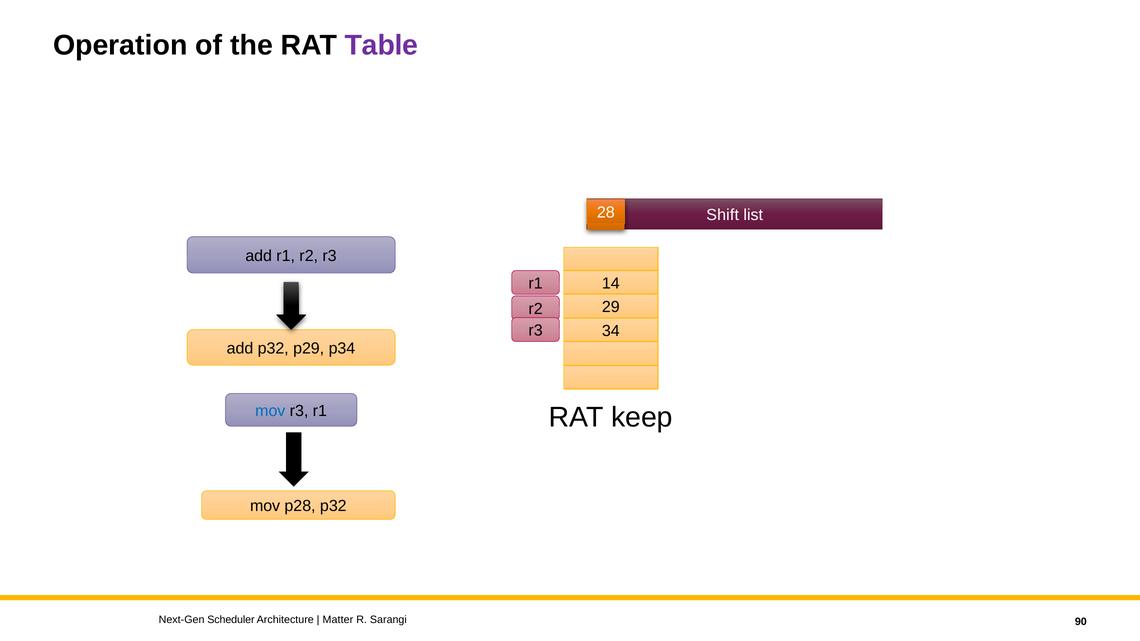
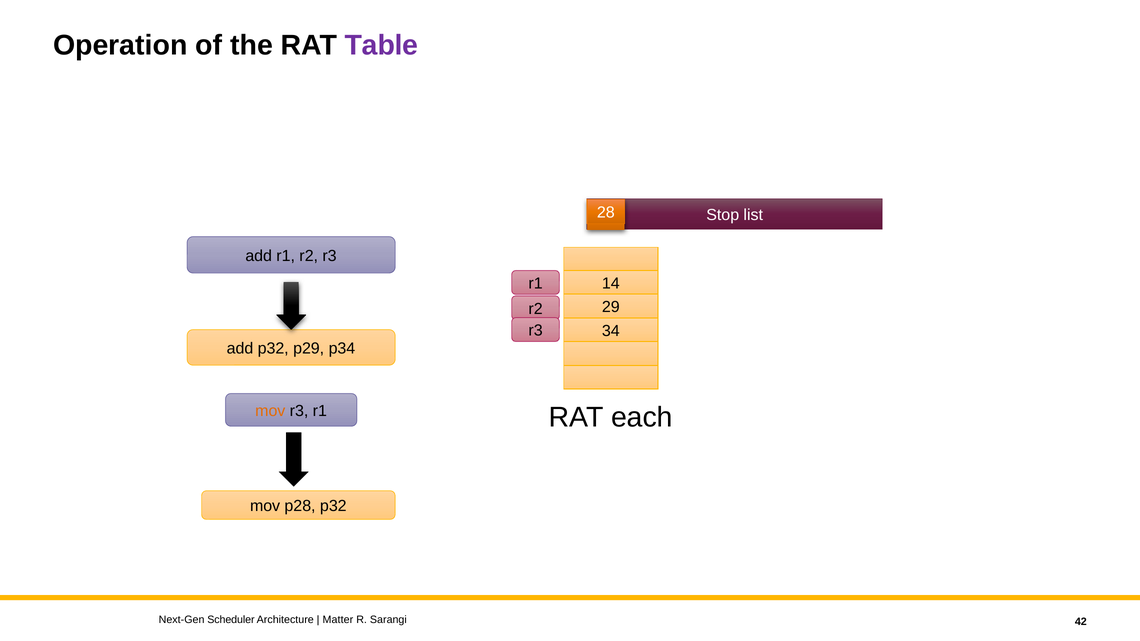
Shift: Shift -> Stop
mov at (270, 411) colour: blue -> orange
keep: keep -> each
90: 90 -> 42
